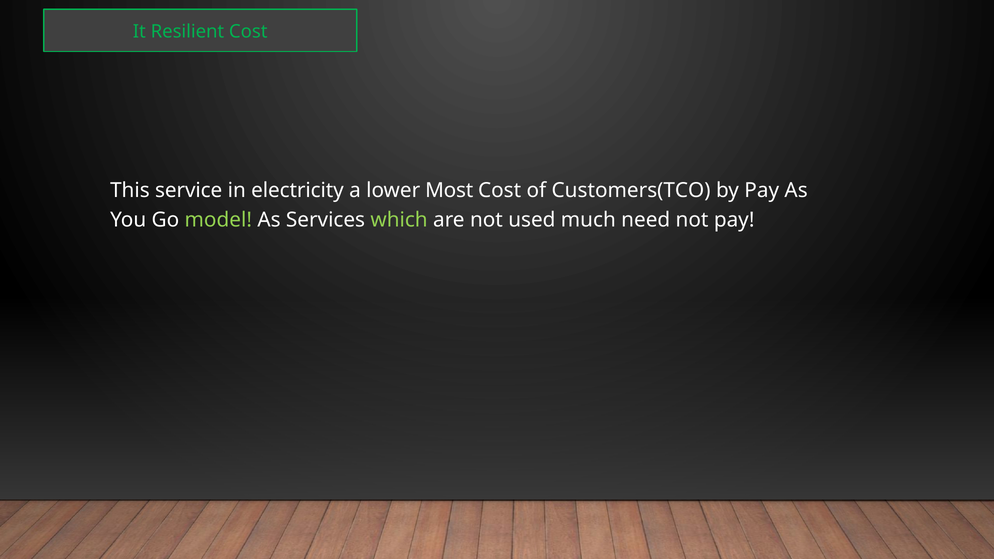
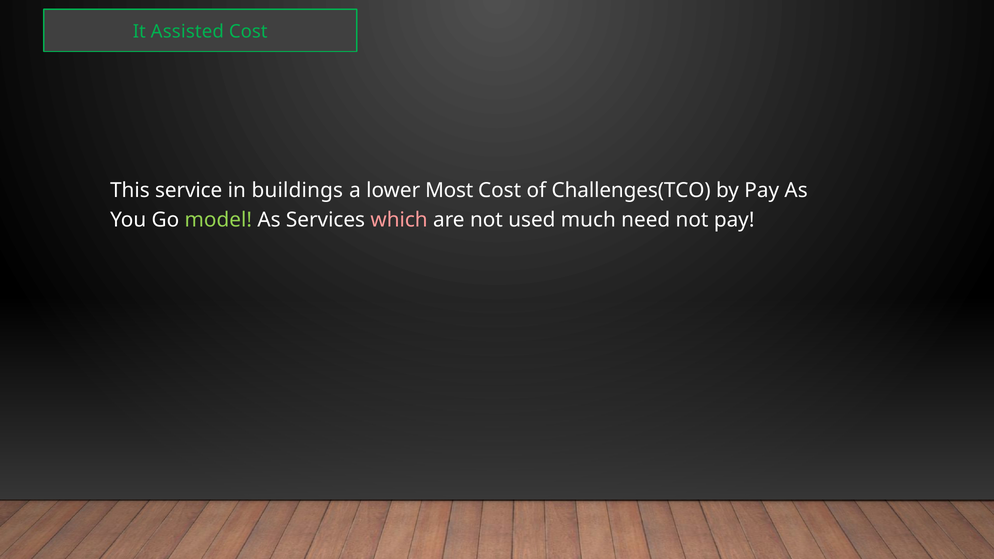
Resilient: Resilient -> Assisted
electricity: electricity -> buildings
Customers(TCO: Customers(TCO -> Challenges(TCO
which colour: light green -> pink
